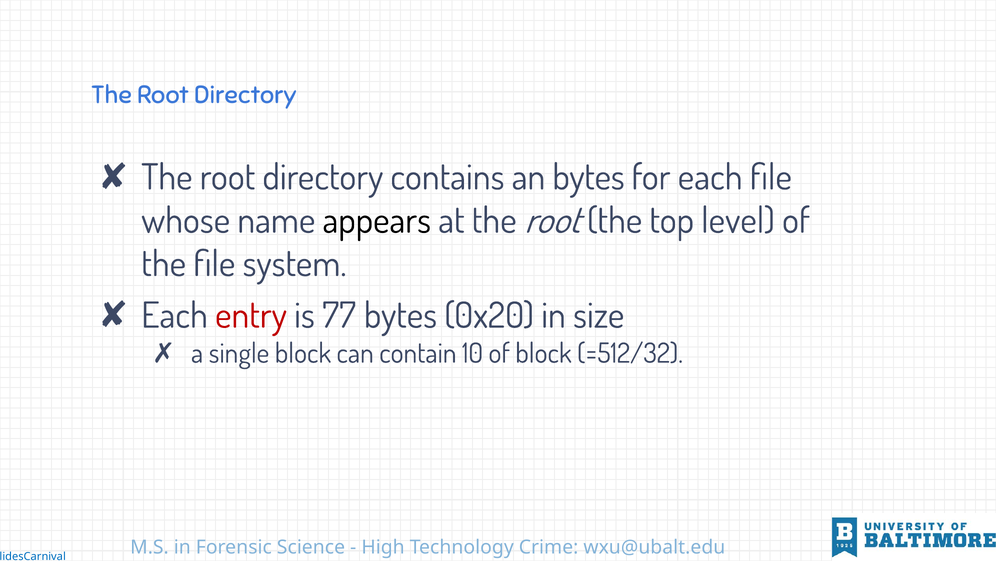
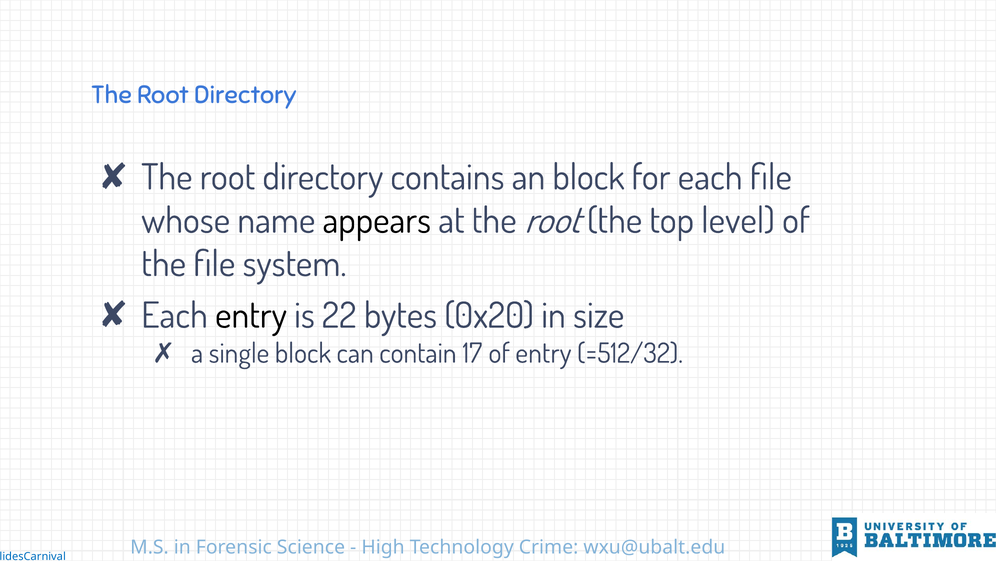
an bytes: bytes -> block
entry at (251, 315) colour: red -> black
77: 77 -> 22
10: 10 -> 17
of block: block -> entry
